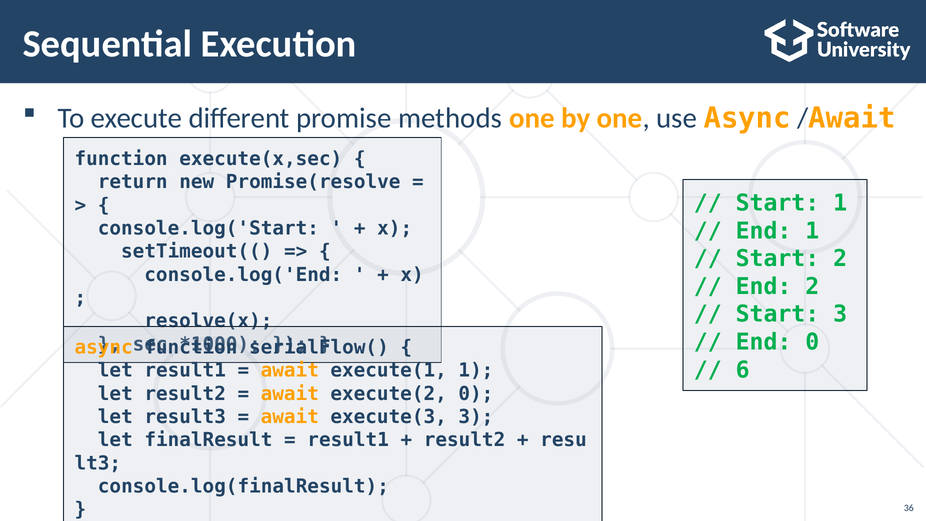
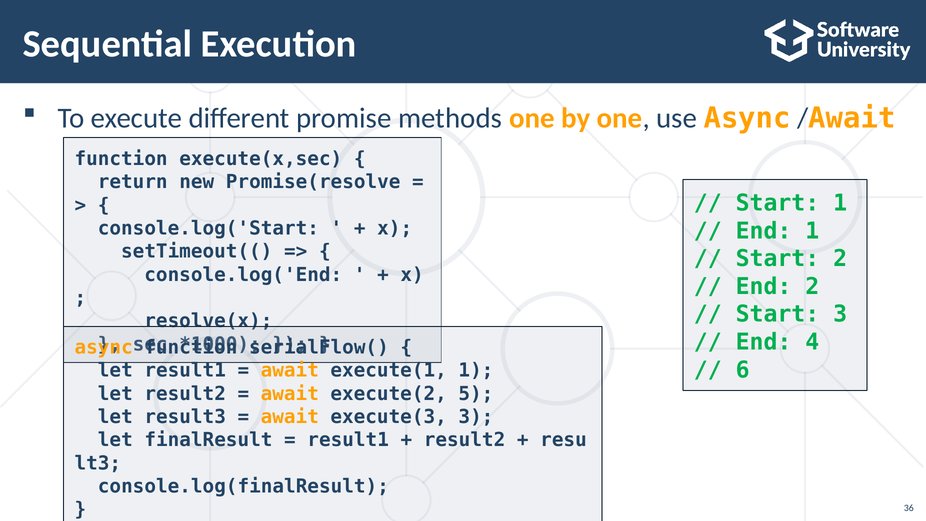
End 0: 0 -> 4
execute(2 0: 0 -> 5
